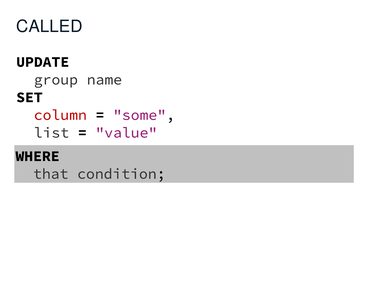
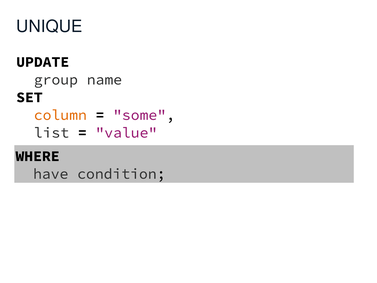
CALLED: CALLED -> UNIQUE
column colour: red -> orange
that: that -> have
